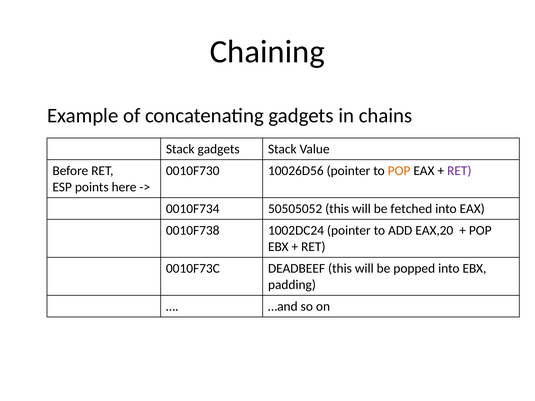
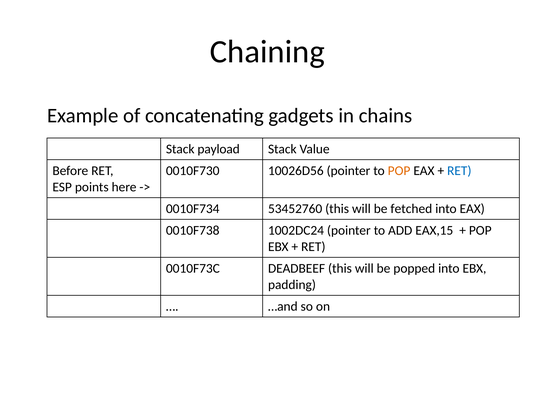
Stack gadgets: gadgets -> payload
RET at (459, 171) colour: purple -> blue
50505052: 50505052 -> 53452760
EAX,20: EAX,20 -> EAX,15
